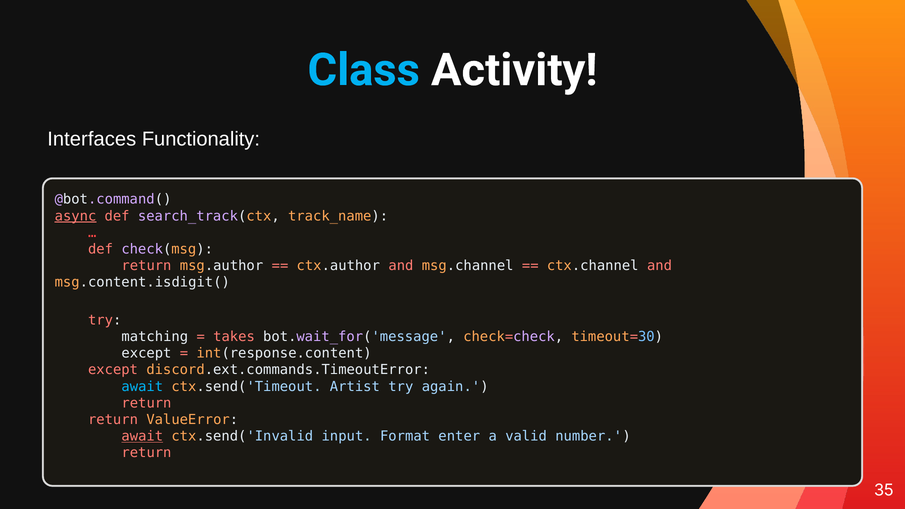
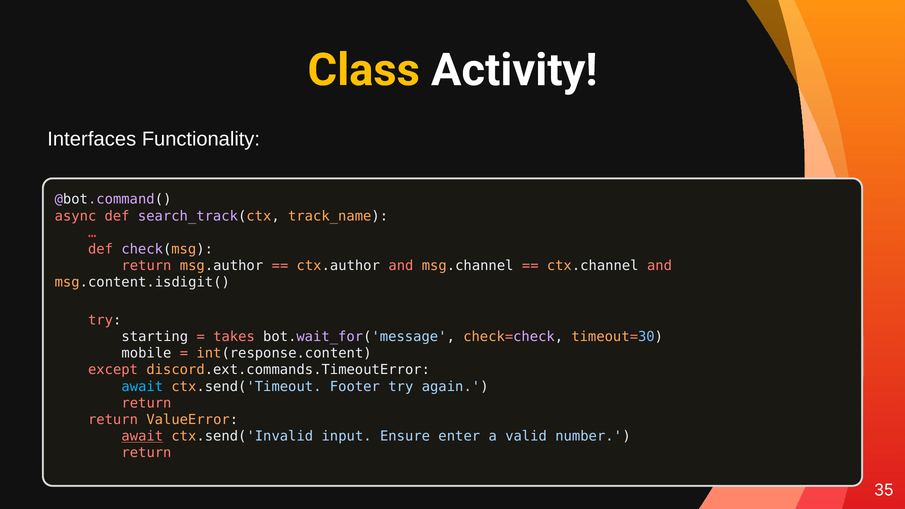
Class colour: light blue -> yellow
async underline: present -> none
matching: matching -> starting
except at (146, 353): except -> mobile
Artist: Artist -> Footer
Format: Format -> Ensure
